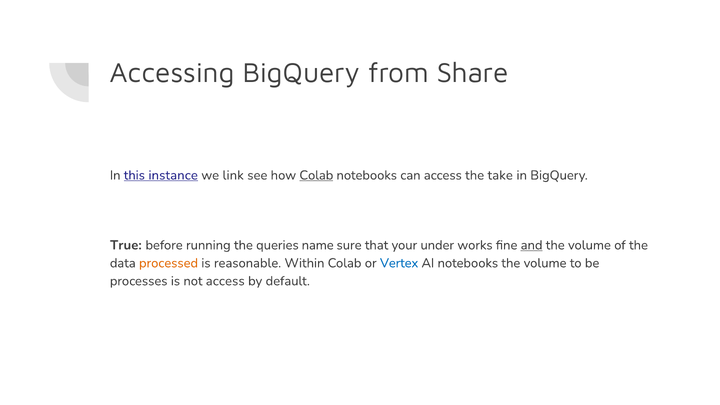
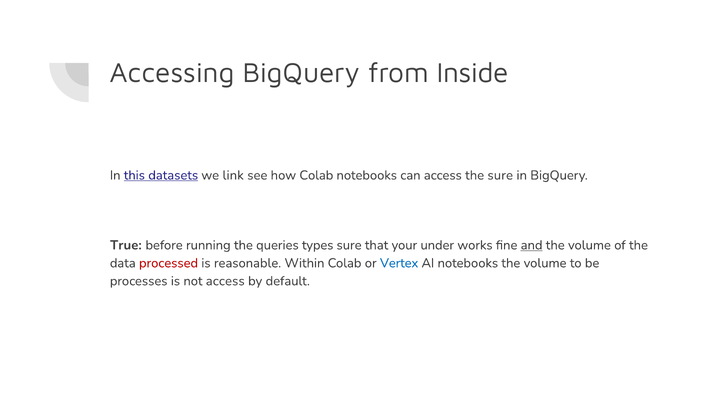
Share: Share -> Inside
instance: instance -> datasets
Colab at (316, 175) underline: present -> none
the take: take -> sure
name: name -> types
processed colour: orange -> red
